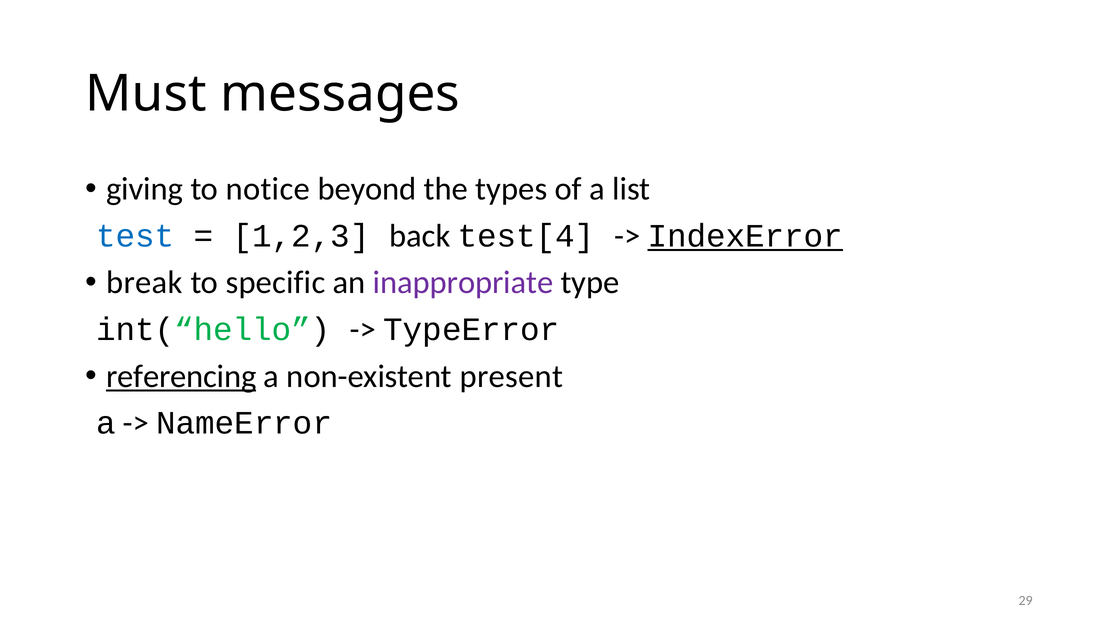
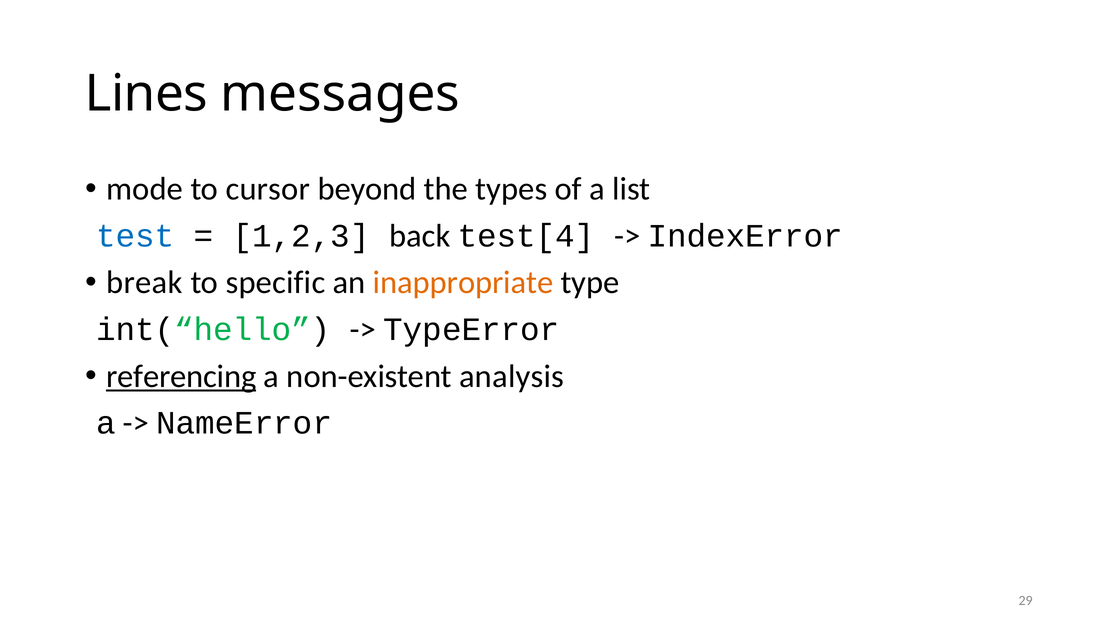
Must: Must -> Lines
giving: giving -> mode
notice: notice -> cursor
IndexError underline: present -> none
inappropriate colour: purple -> orange
present: present -> analysis
